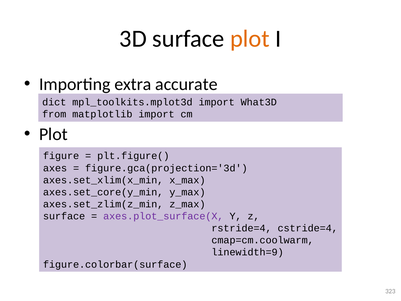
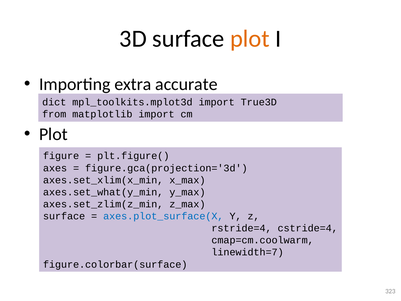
What3D: What3D -> True3D
axes.set_core(y_min: axes.set_core(y_min -> axes.set_what(y_min
axes.plot_surface(X colour: purple -> blue
linewidth=9: linewidth=9 -> linewidth=7
